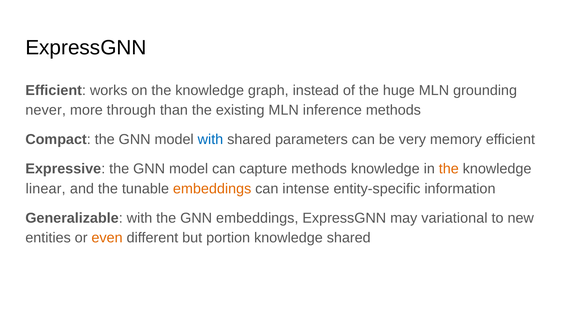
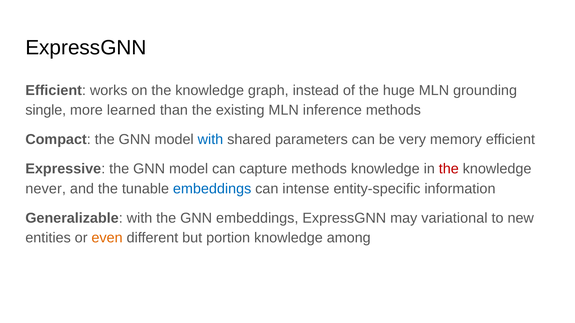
never: never -> single
through: through -> learned
the at (449, 169) colour: orange -> red
linear: linear -> never
embeddings at (212, 189) colour: orange -> blue
knowledge shared: shared -> among
